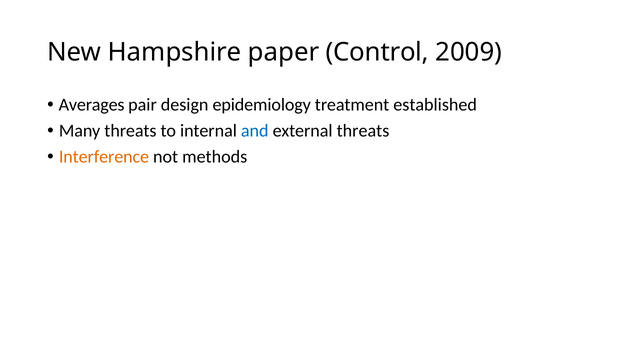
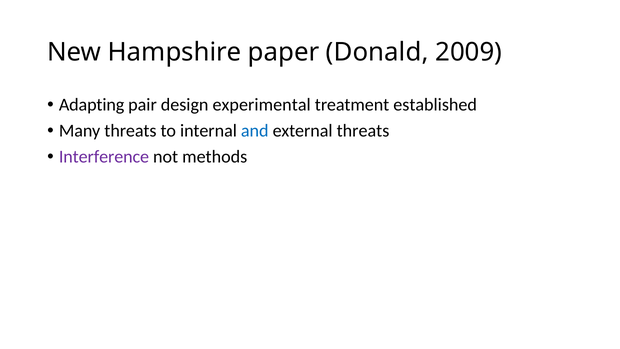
Control: Control -> Donald
Averages: Averages -> Adapting
epidemiology: epidemiology -> experimental
Interference colour: orange -> purple
